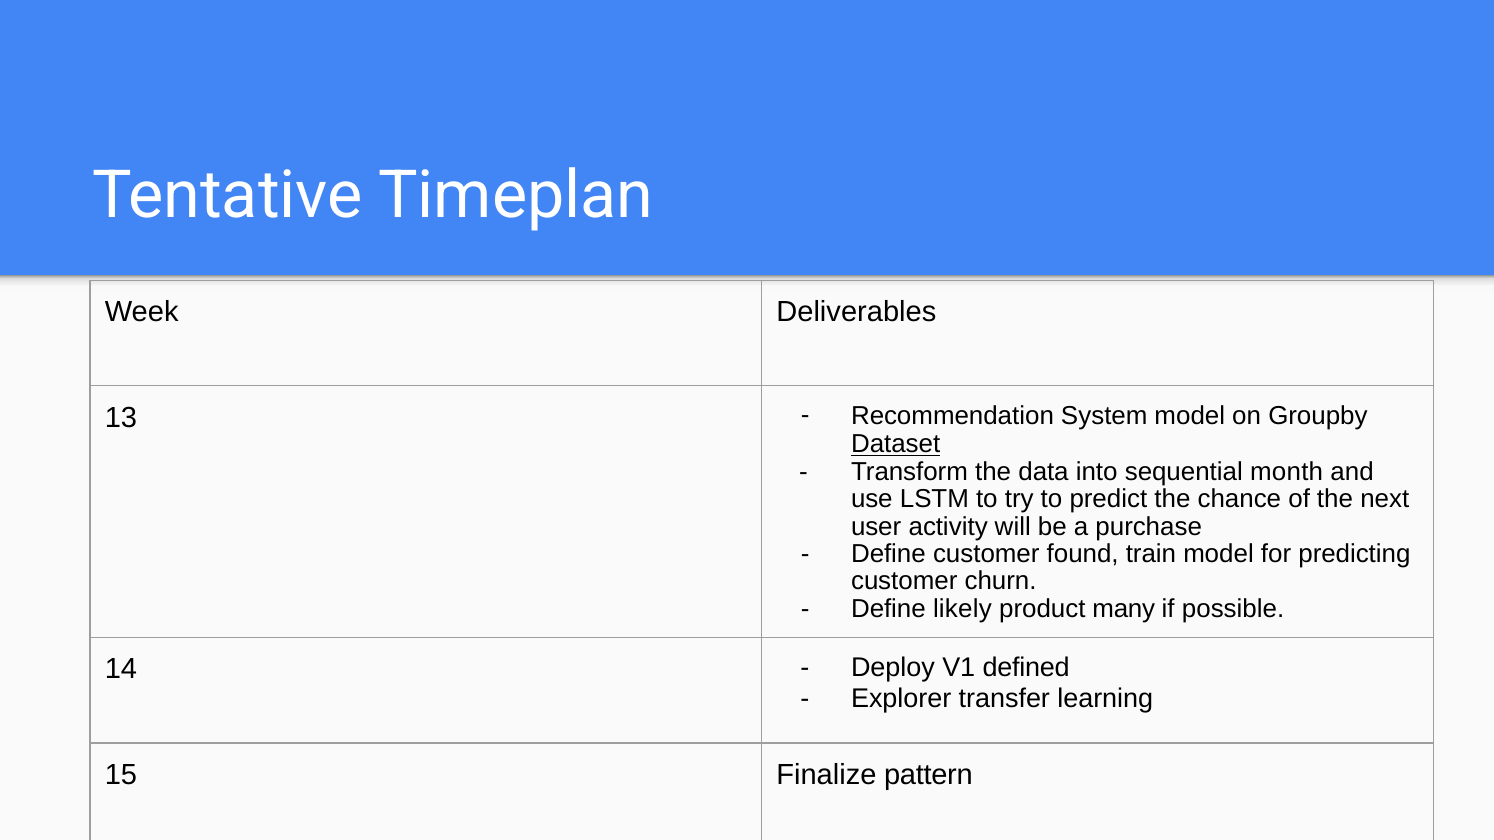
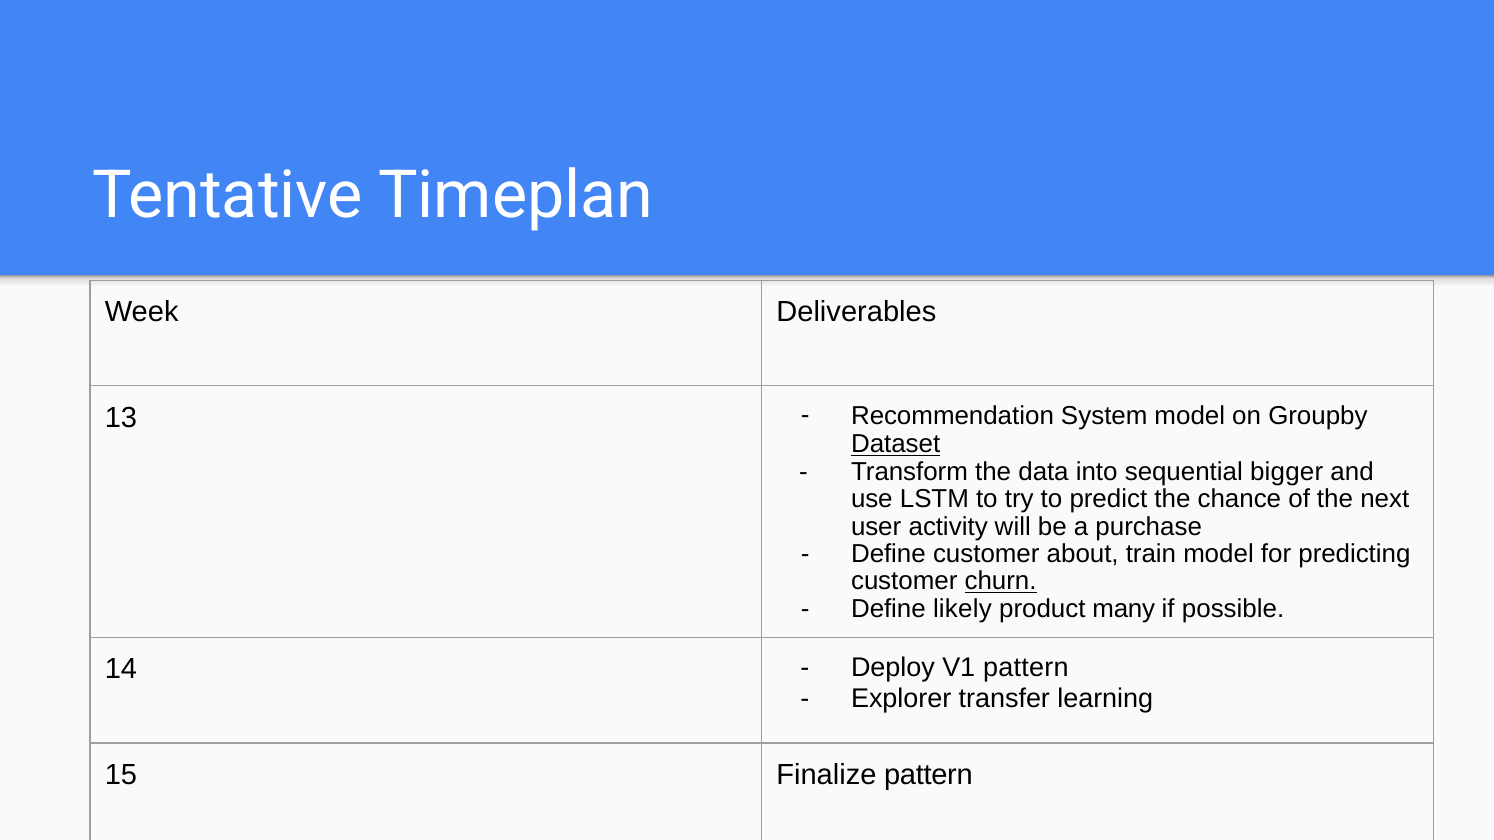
month: month -> bigger
found: found -> about
churn underline: none -> present
V1 defined: defined -> pattern
